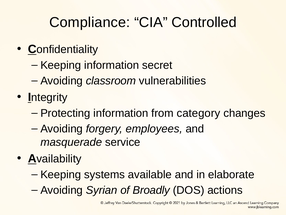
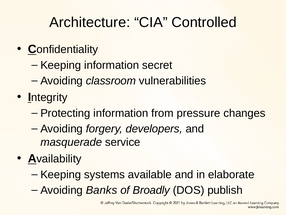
Compliance: Compliance -> Architecture
category: category -> pressure
employees: employees -> developers
Syrian: Syrian -> Banks
actions: actions -> publish
